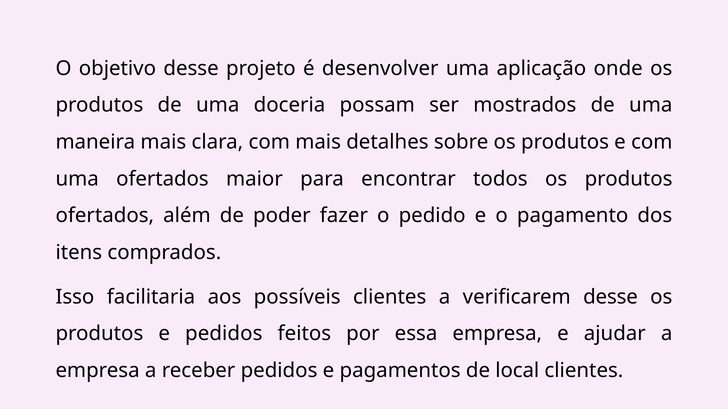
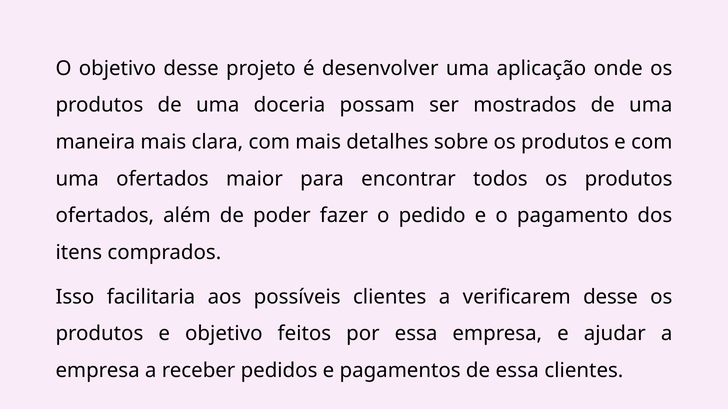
e pedidos: pedidos -> objetivo
de local: local -> essa
